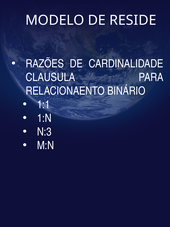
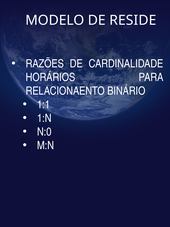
CLAUSULA: CLAUSULA -> HORÁRIOS
N:3: N:3 -> N:0
